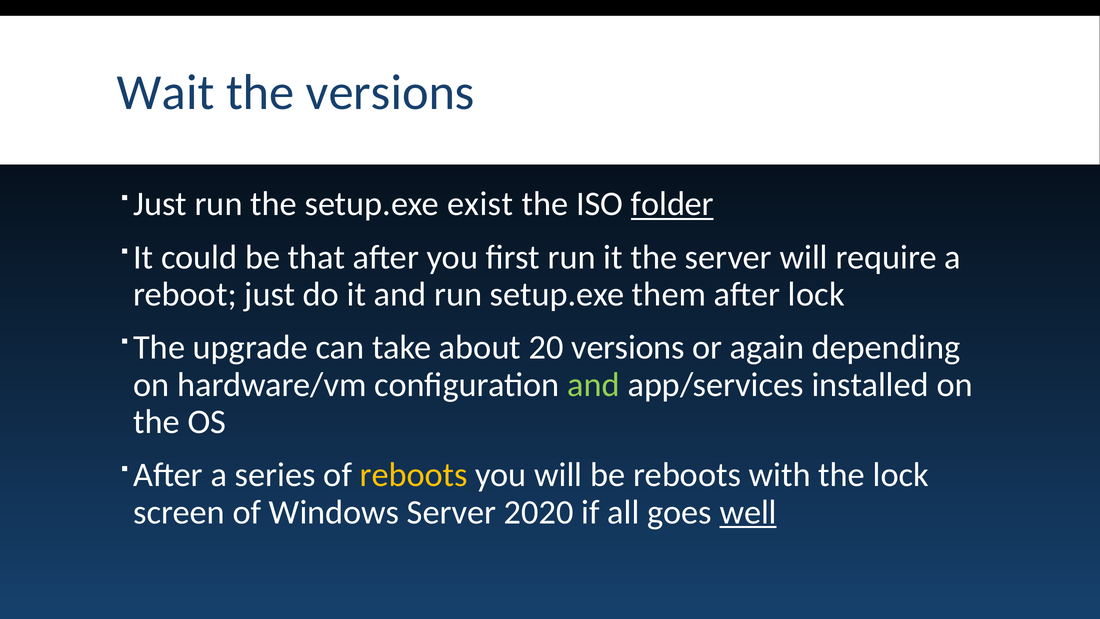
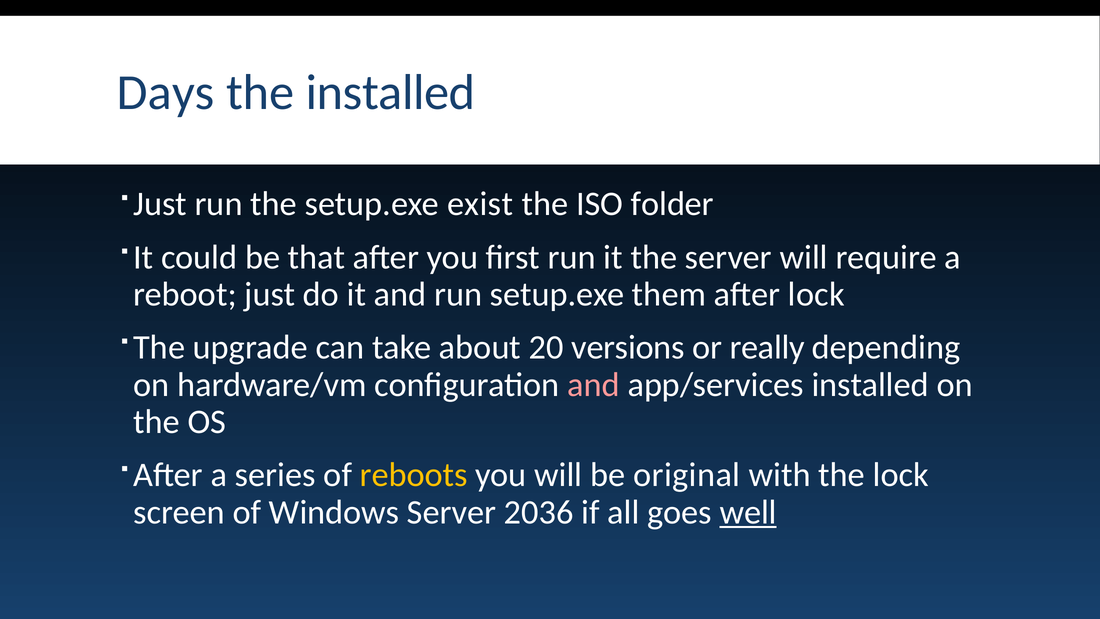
Wait: Wait -> Days
the versions: versions -> installed
folder underline: present -> none
again: again -> really
and at (594, 385) colour: light green -> pink
be reboots: reboots -> original
2020: 2020 -> 2036
